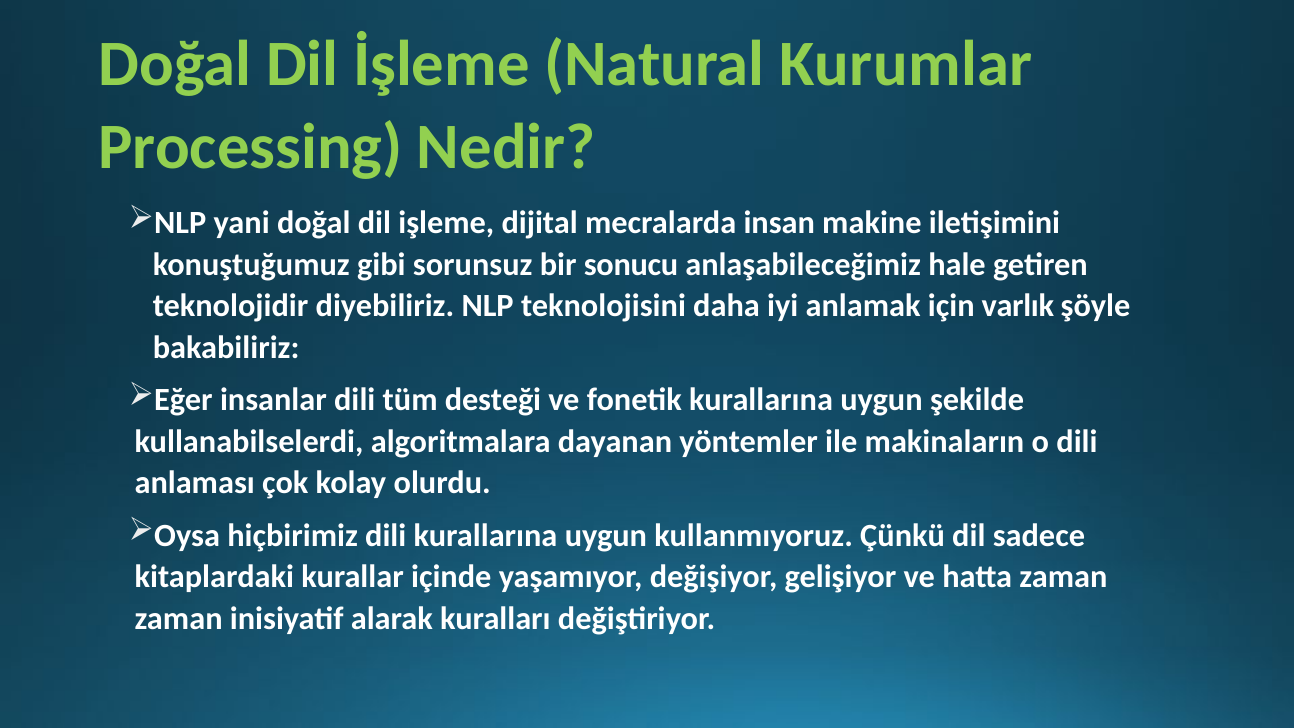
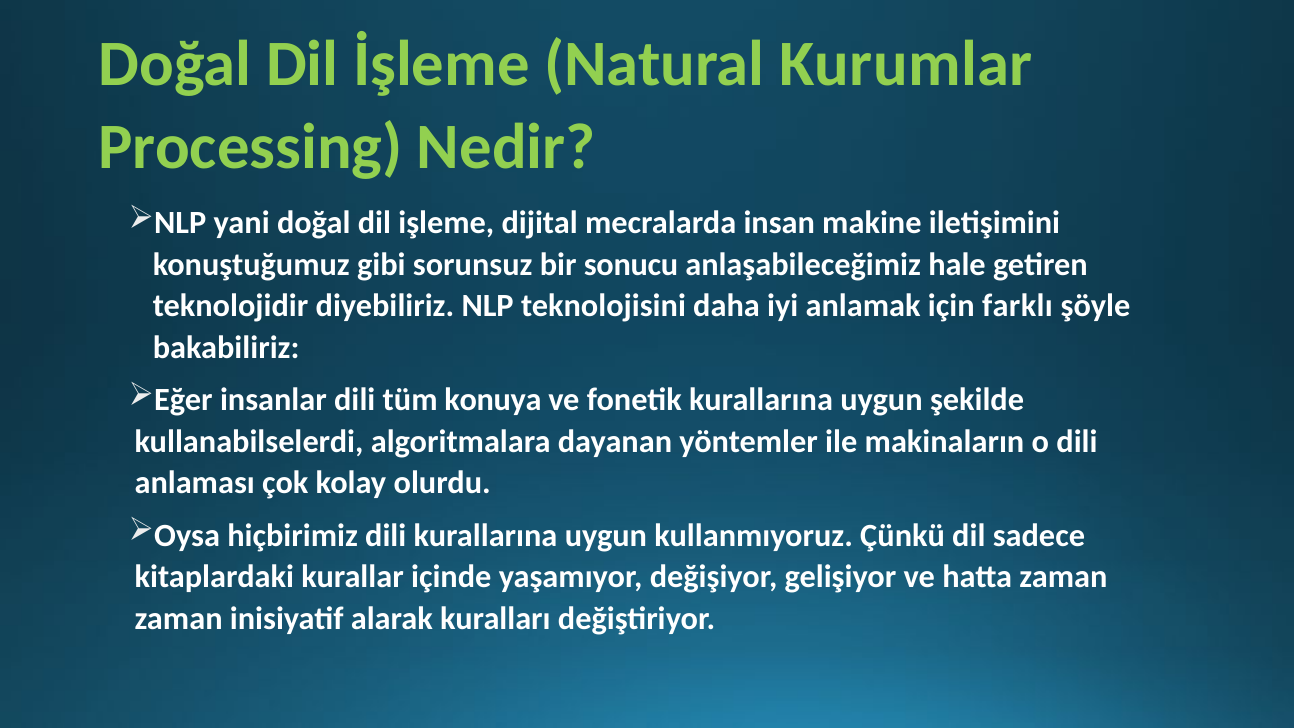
varlık: varlık -> farklı
desteği: desteği -> konuya
